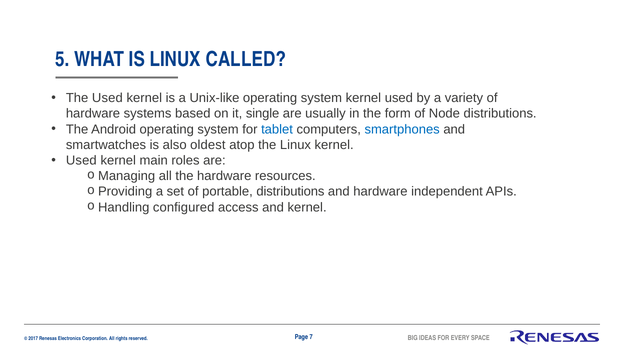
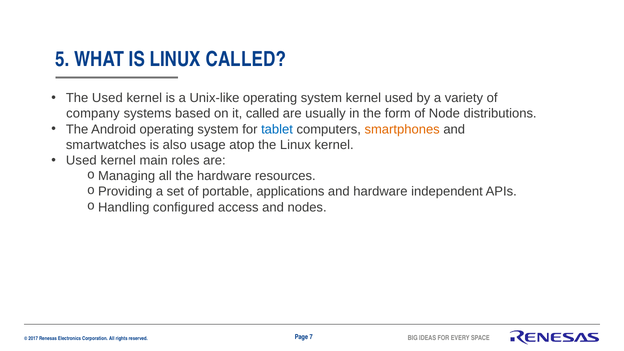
hardware at (93, 114): hardware -> company
it single: single -> called
smartphones colour: blue -> orange
oldest: oldest -> usage
portable distributions: distributions -> applications
and kernel: kernel -> nodes
